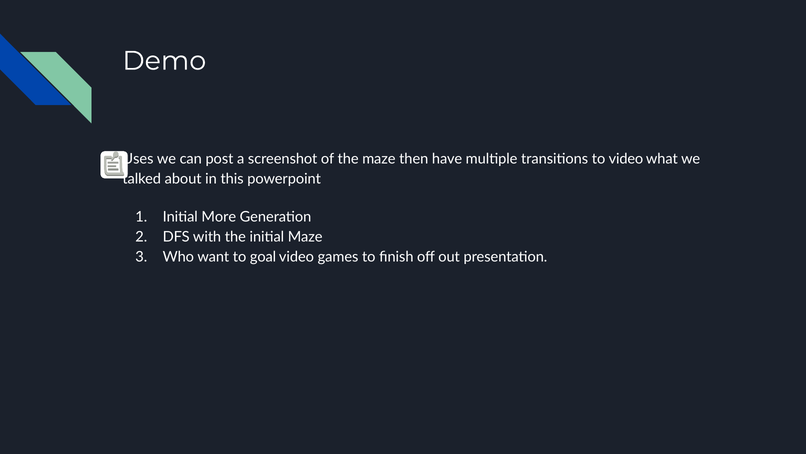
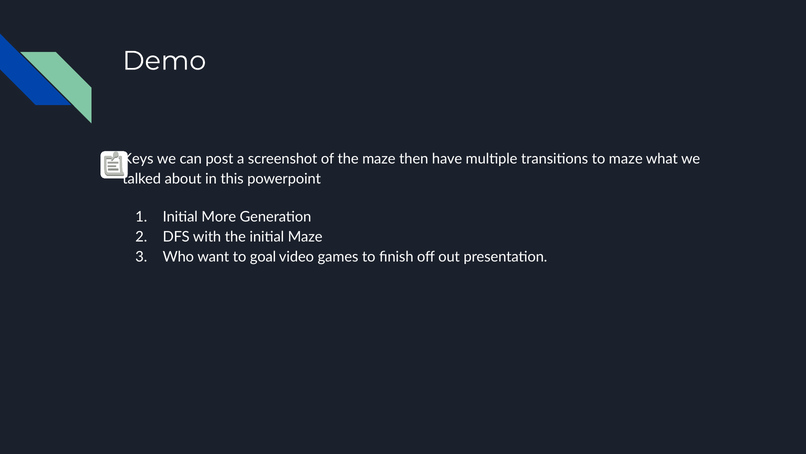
Uses: Uses -> Keys
to video: video -> maze
